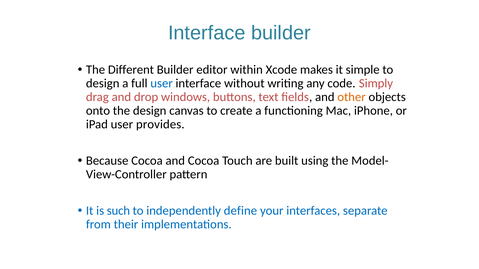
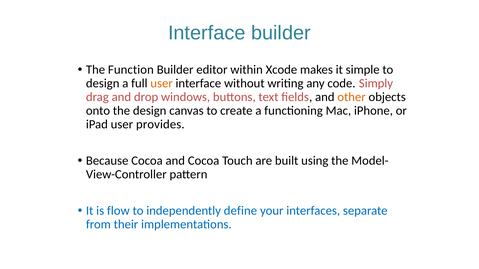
Different: Different -> Function
user at (162, 84) colour: blue -> orange
such: such -> flow
